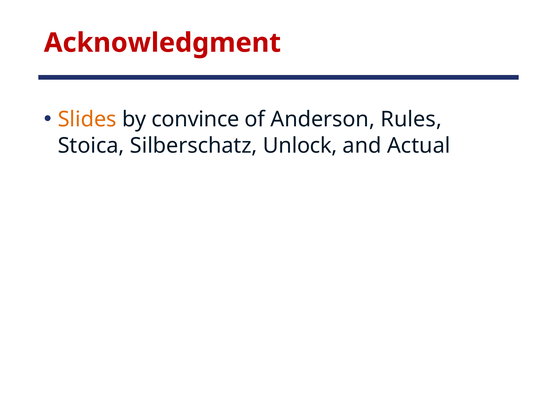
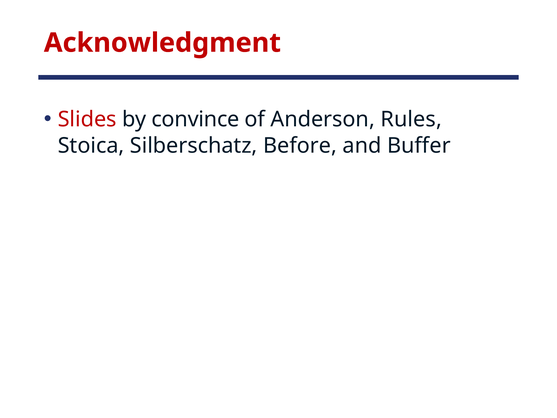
Slides colour: orange -> red
Unlock: Unlock -> Before
Actual: Actual -> Buffer
